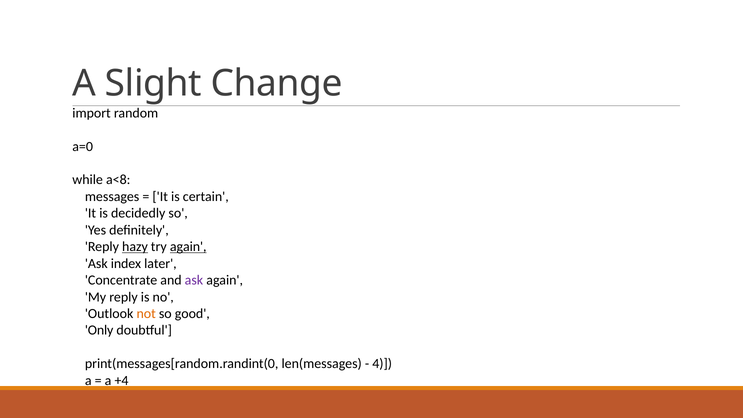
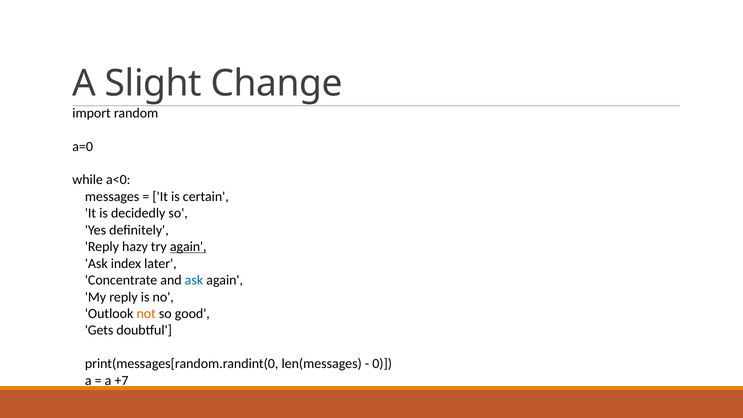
a<8: a<8 -> a<0
hazy underline: present -> none
ask at (194, 280) colour: purple -> blue
Only: Only -> Gets
4: 4 -> 0
+4: +4 -> +7
